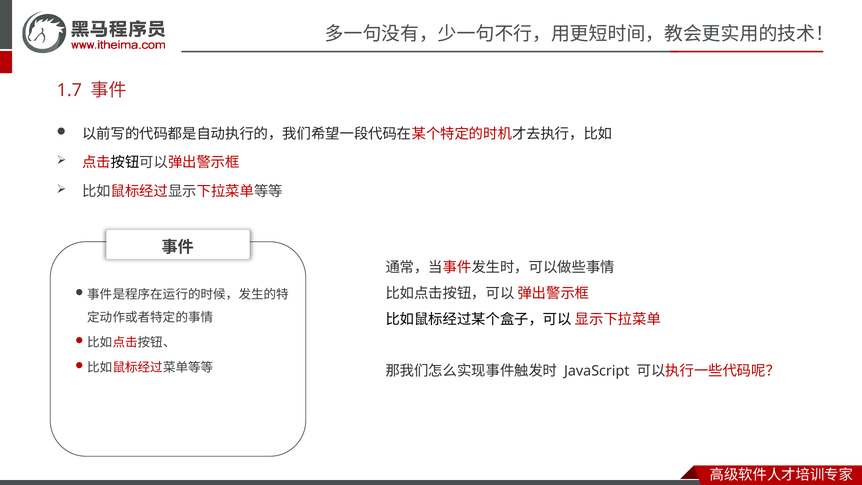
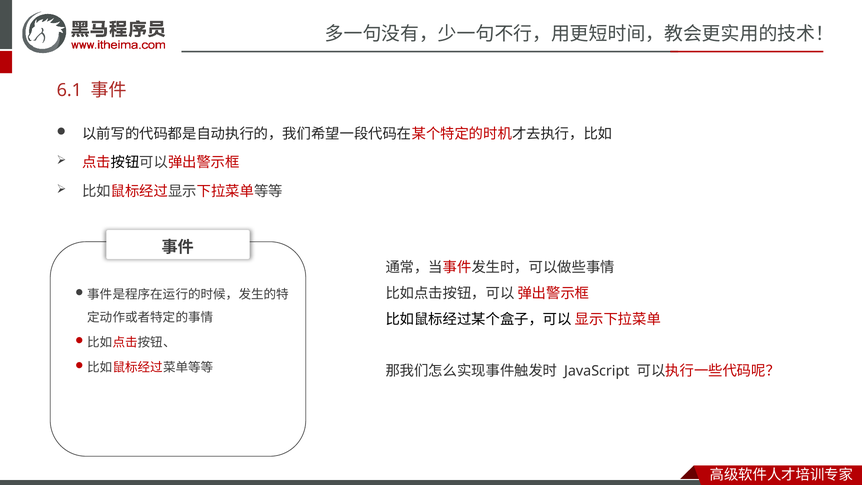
1.7: 1.7 -> 6.1
